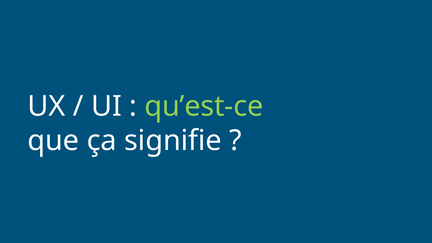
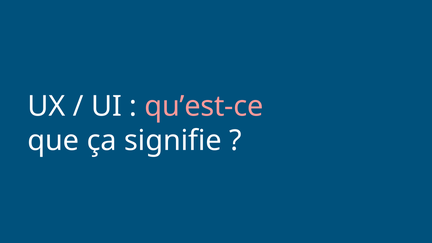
qu’est-ce colour: light green -> pink
